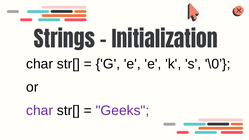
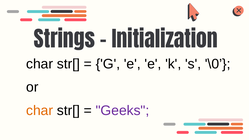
char at (40, 110) colour: purple -> orange
